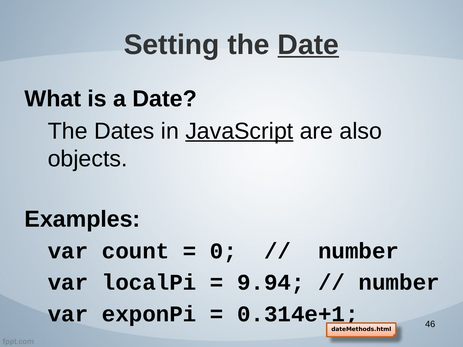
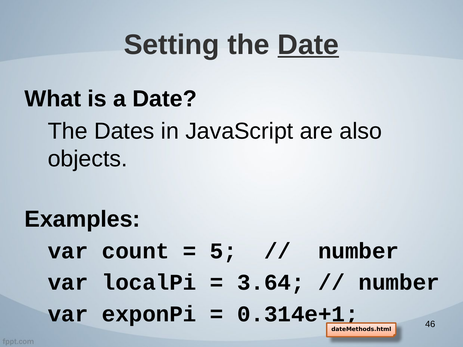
JavaScript underline: present -> none
0: 0 -> 5
9.94: 9.94 -> 3.64
